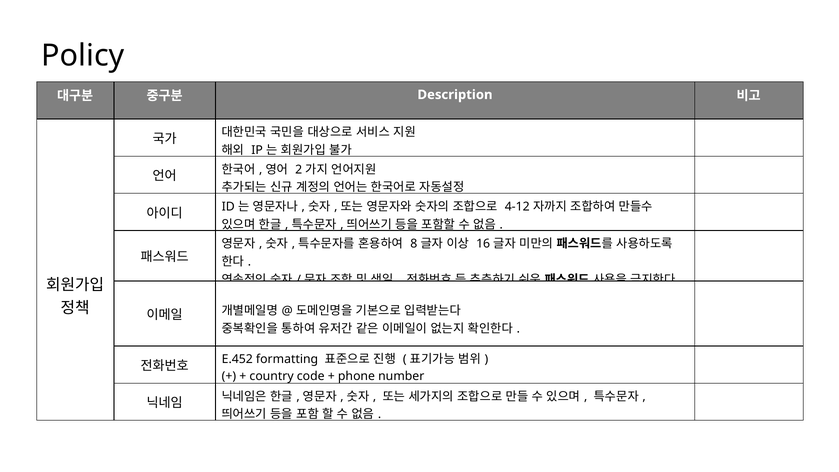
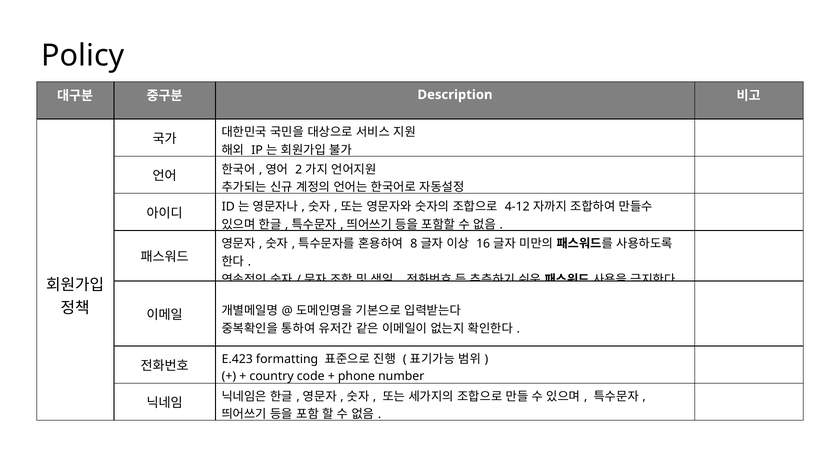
E.452: E.452 -> E.423
